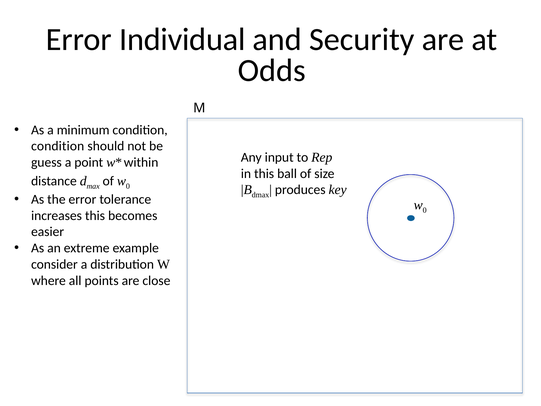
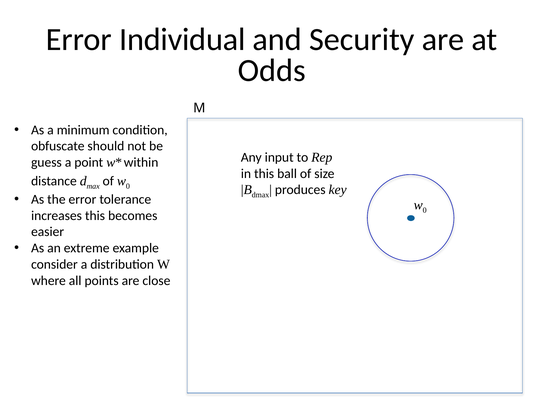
condition at (58, 146): condition -> obfuscate
